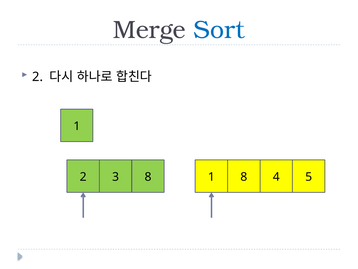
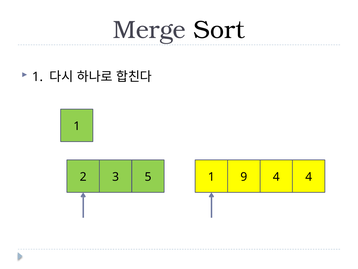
Sort colour: blue -> black
2 at (38, 77): 2 -> 1
3 8: 8 -> 5
1 8: 8 -> 9
4 5: 5 -> 4
